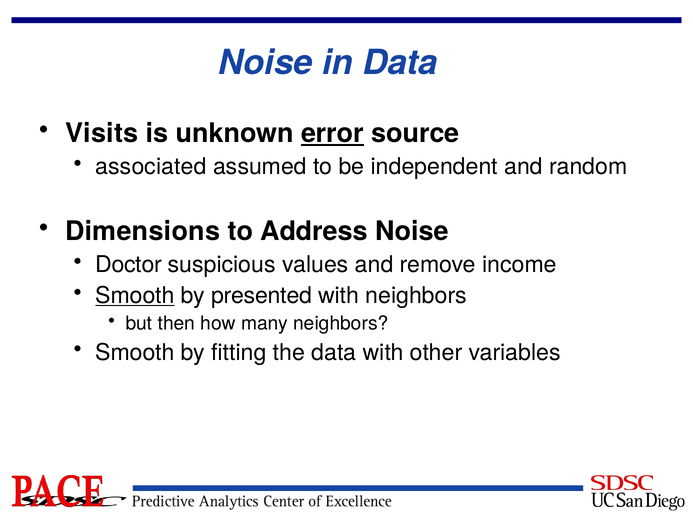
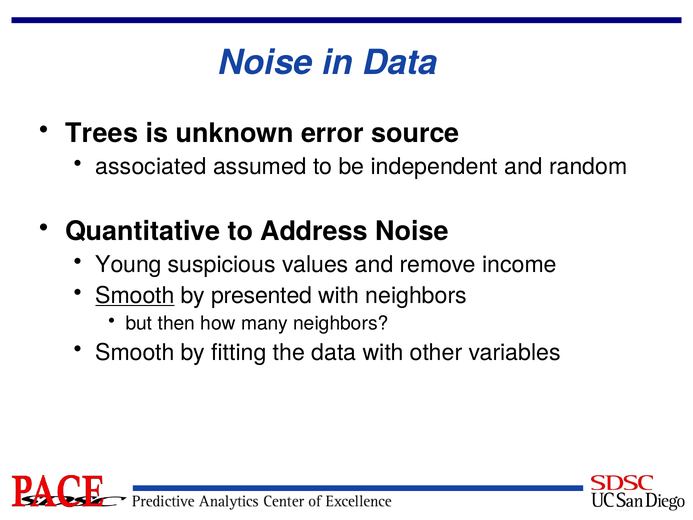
Visits: Visits -> Trees
error underline: present -> none
Dimensions: Dimensions -> Quantitative
Doctor: Doctor -> Young
